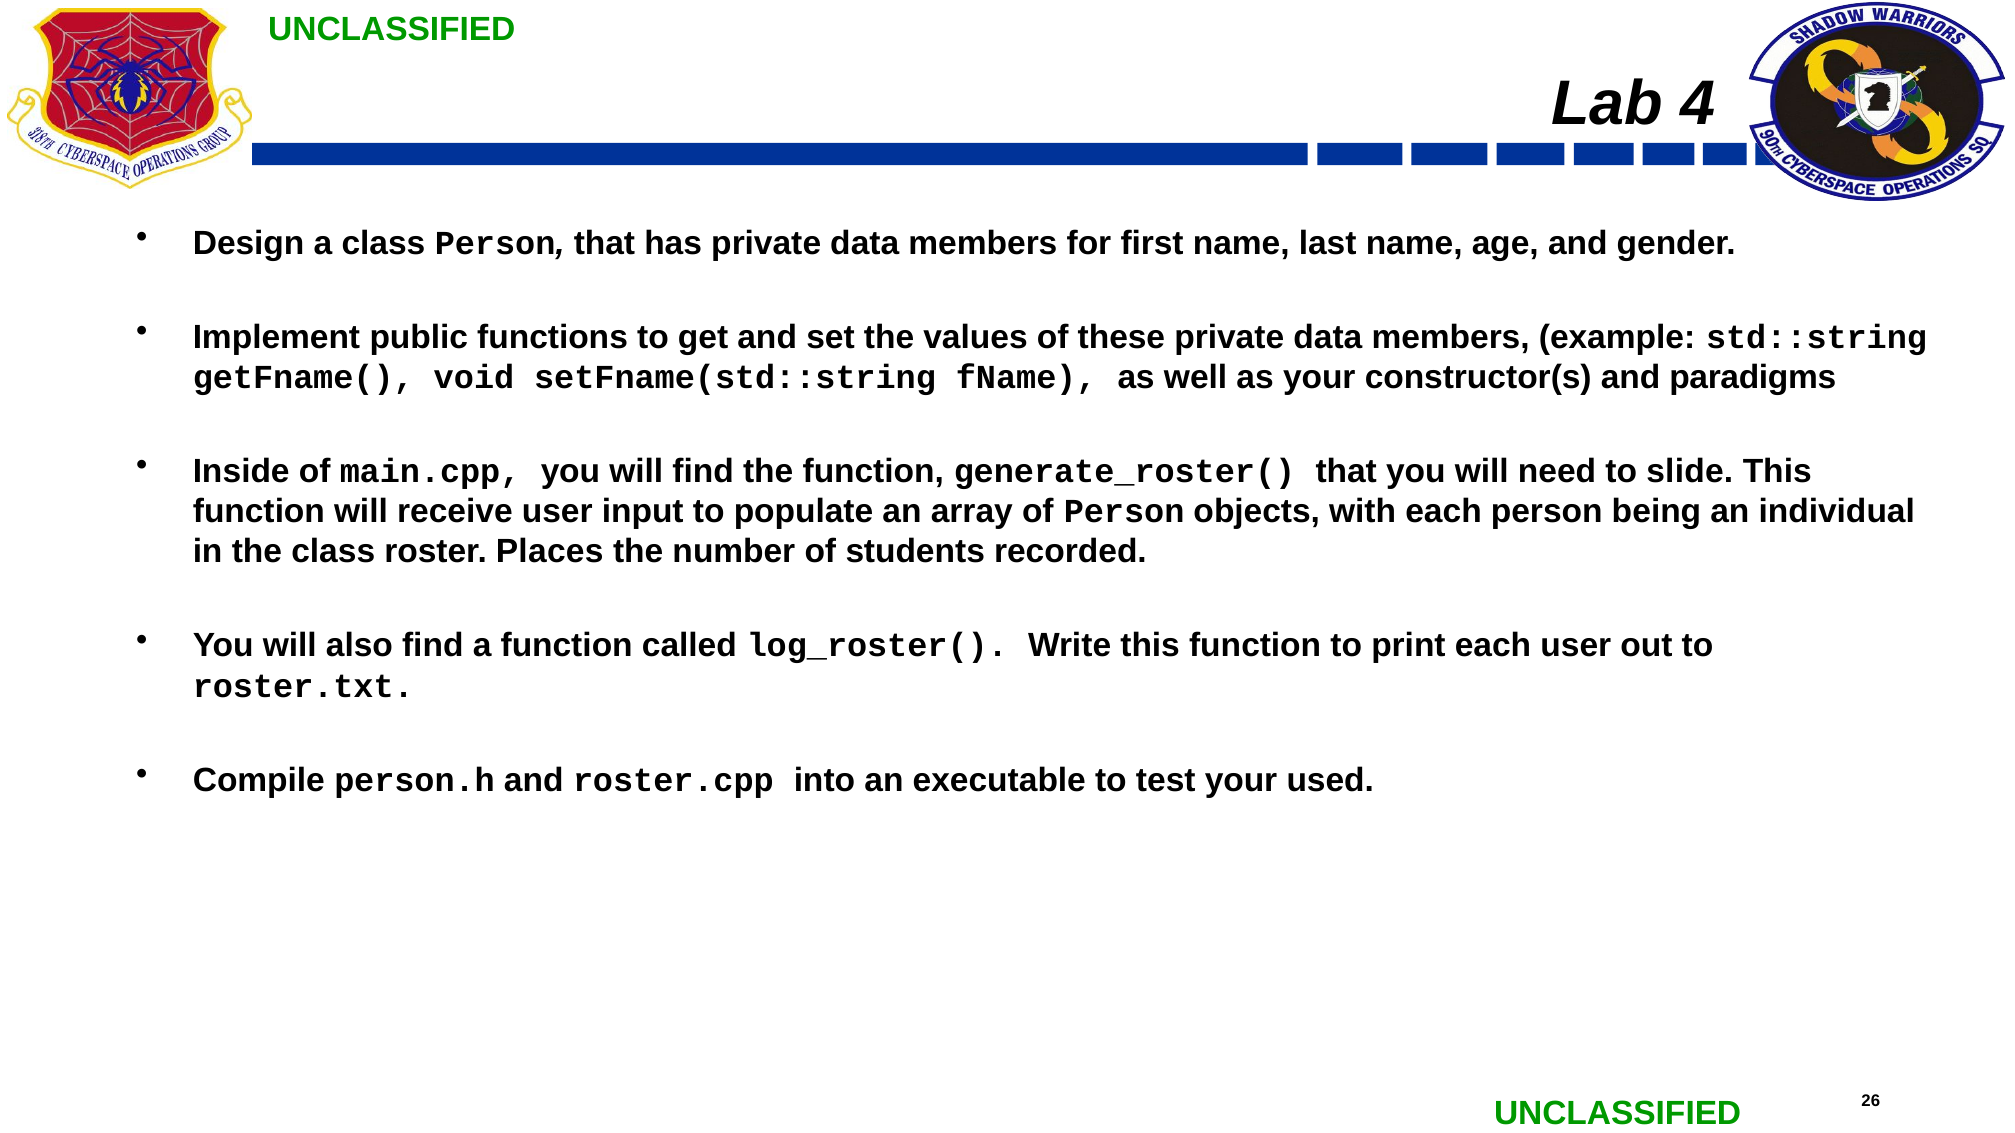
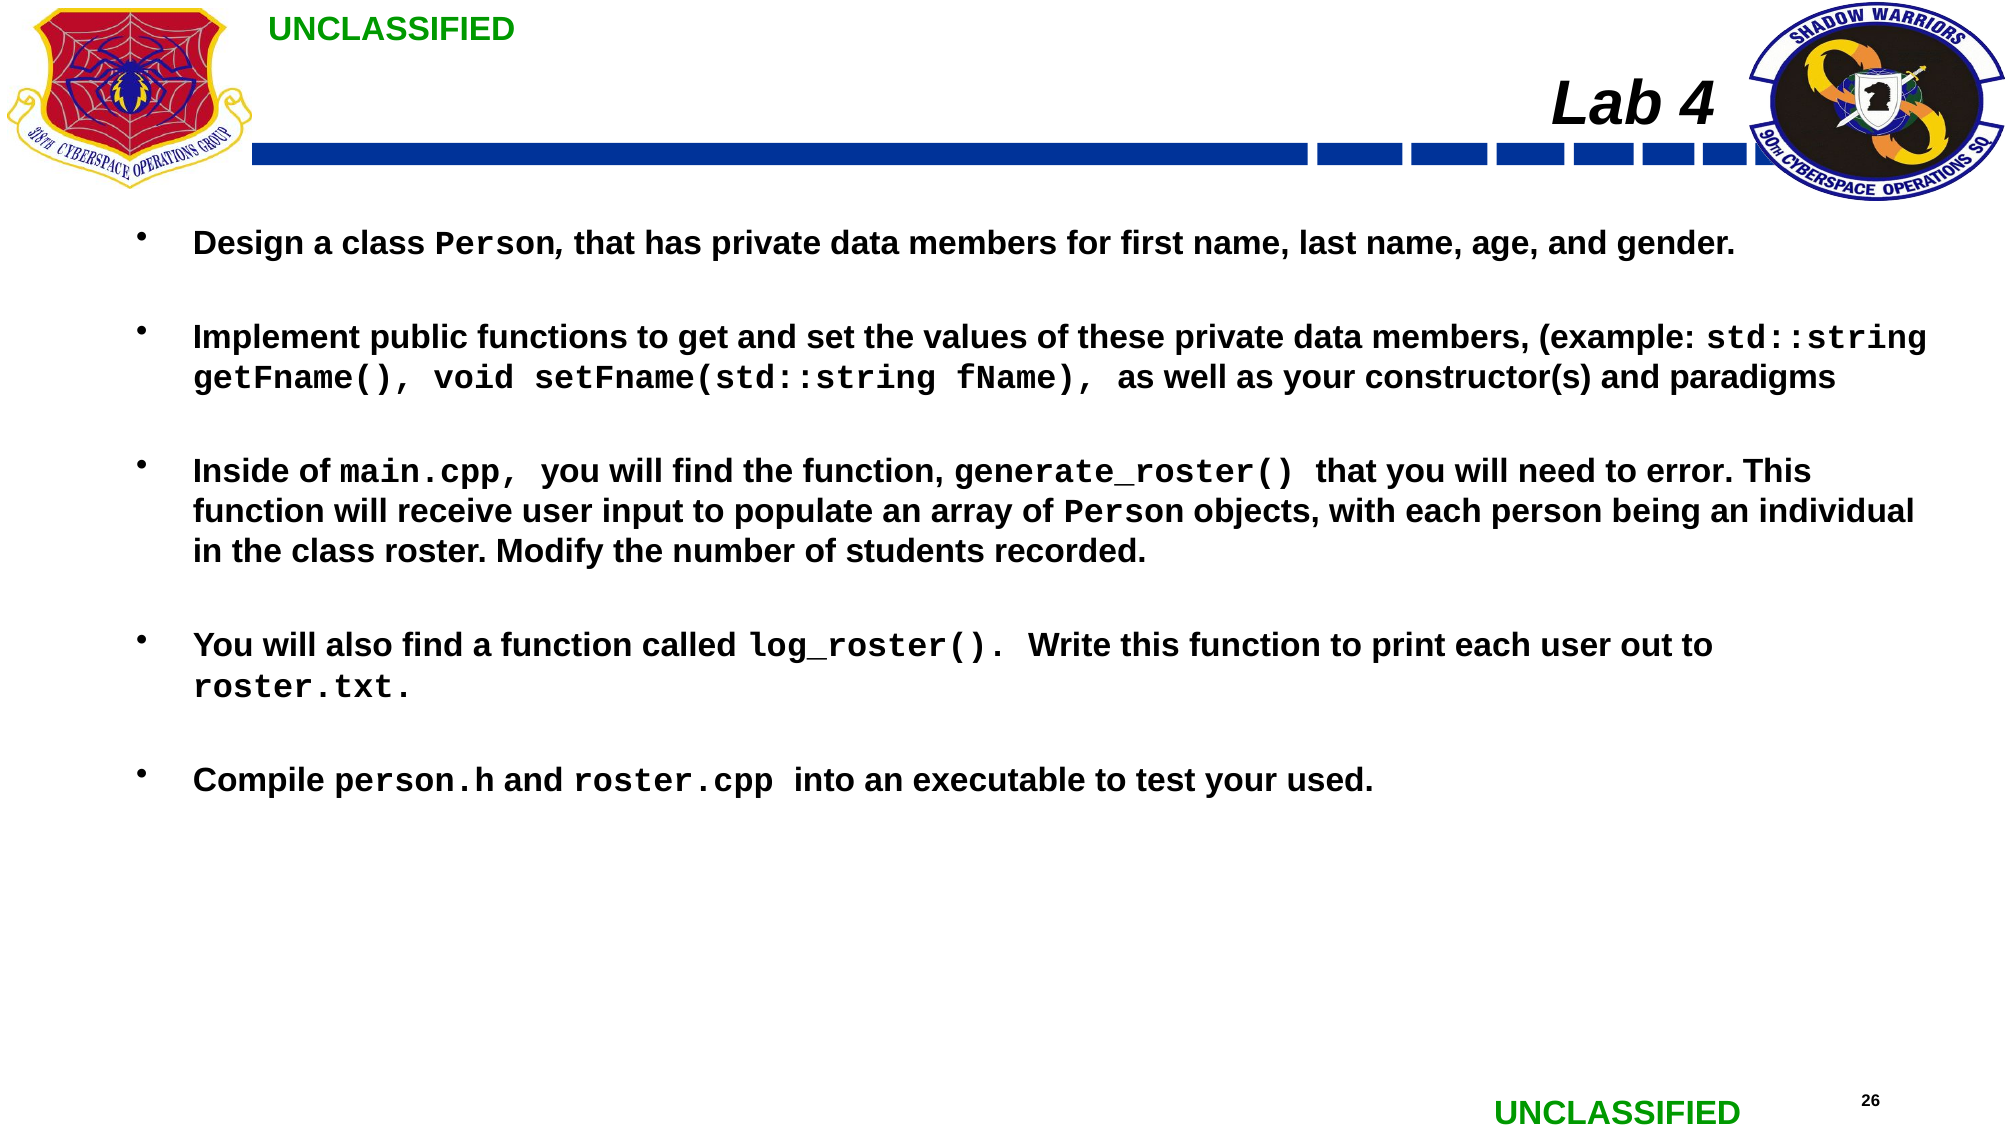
slide: slide -> error
Places: Places -> Modify
